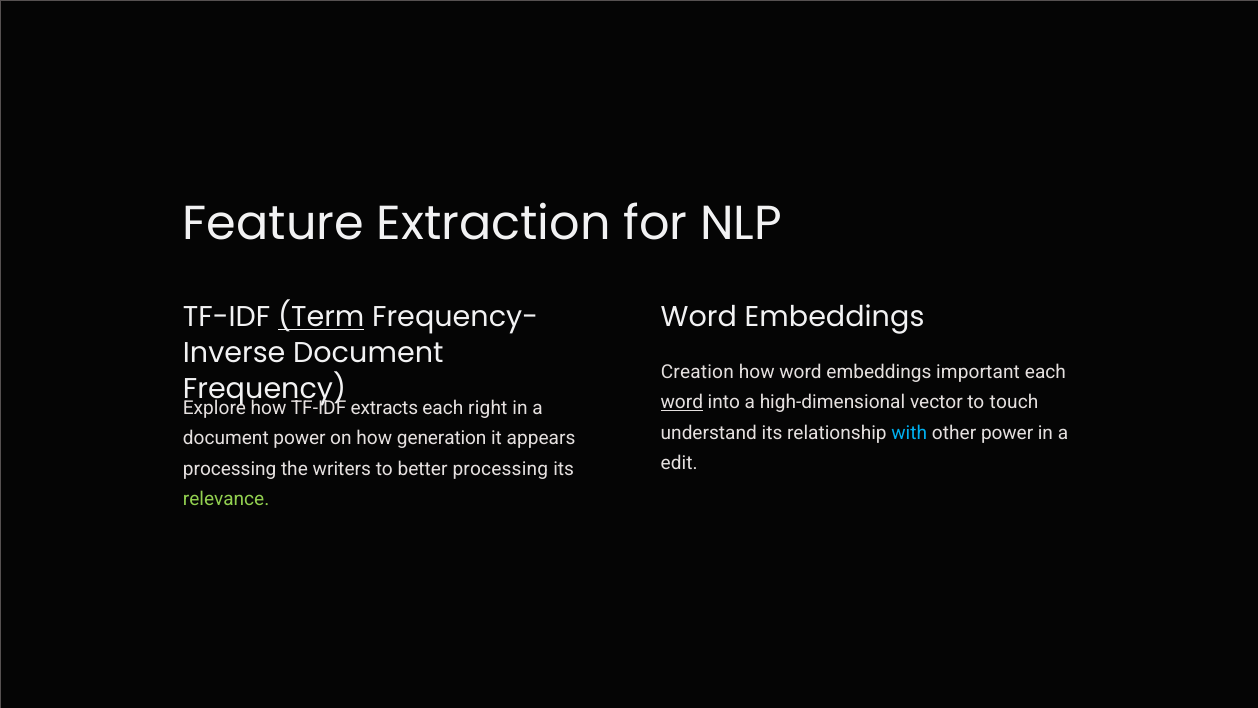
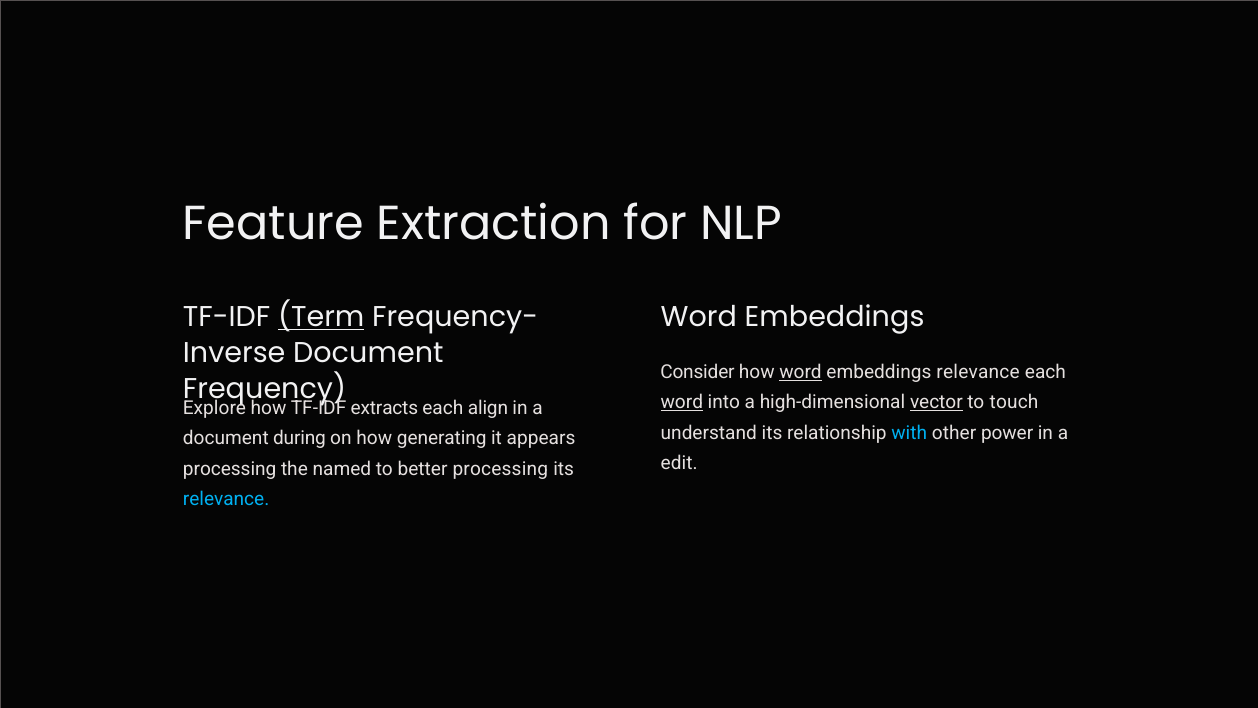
Creation: Creation -> Consider
word at (801, 372) underline: none -> present
embeddings important: important -> relevance
vector underline: none -> present
right: right -> align
document power: power -> during
generation: generation -> generating
writers: writers -> named
relevance at (226, 499) colour: light green -> light blue
